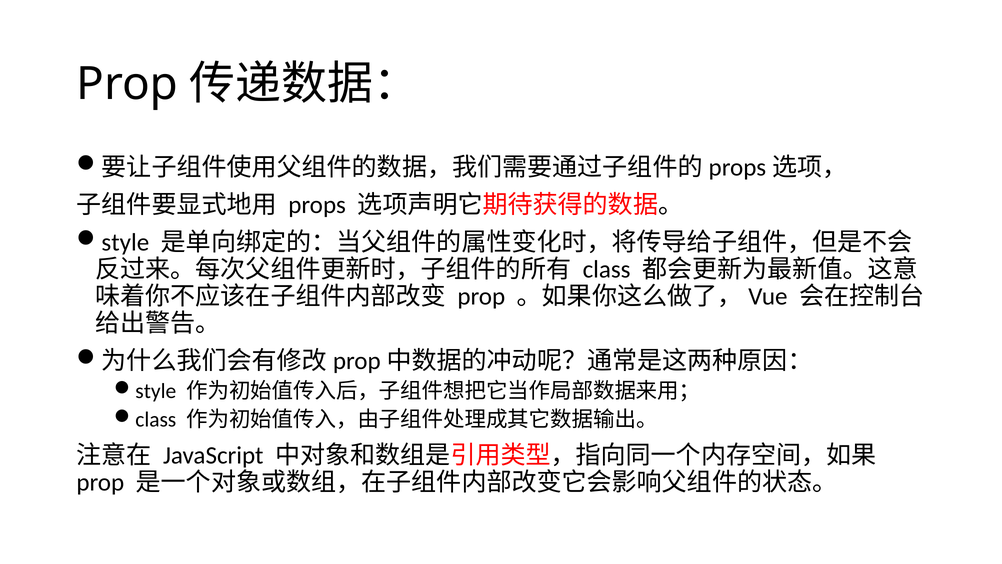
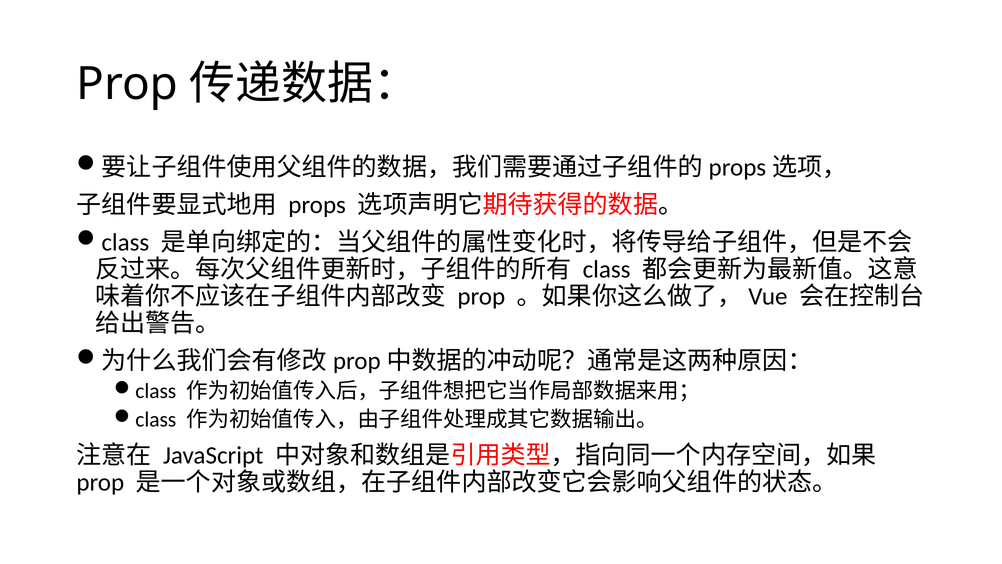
style at (125, 242): style -> class
style at (156, 391): style -> class
